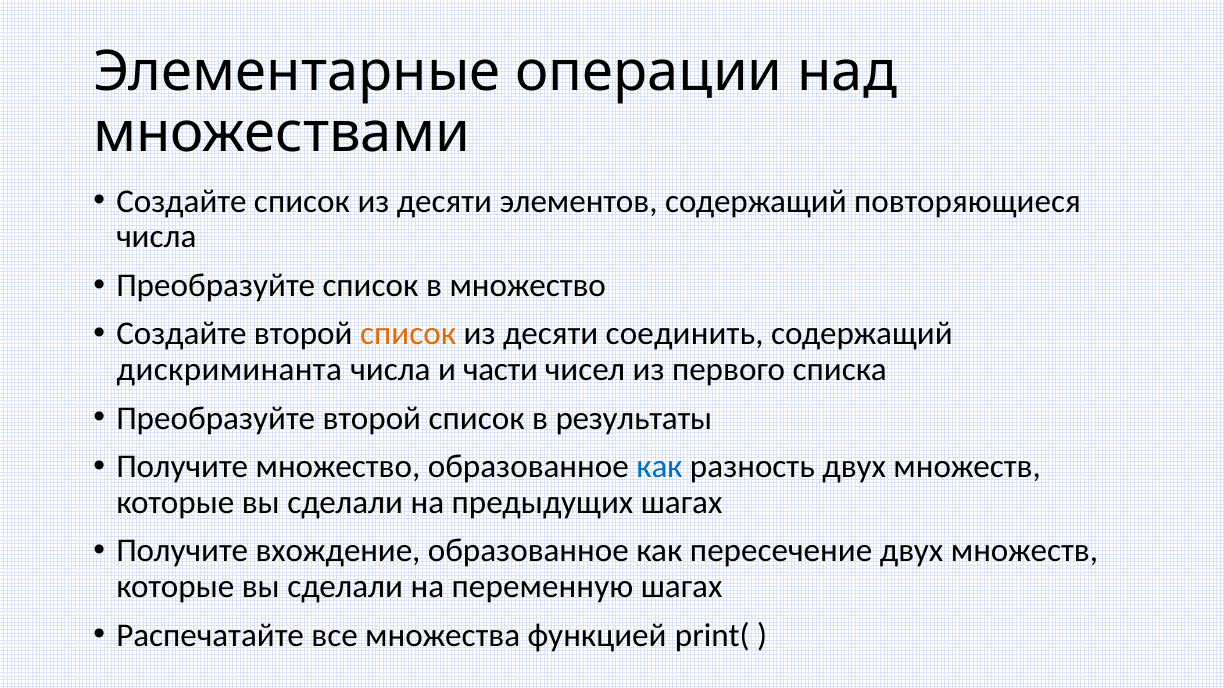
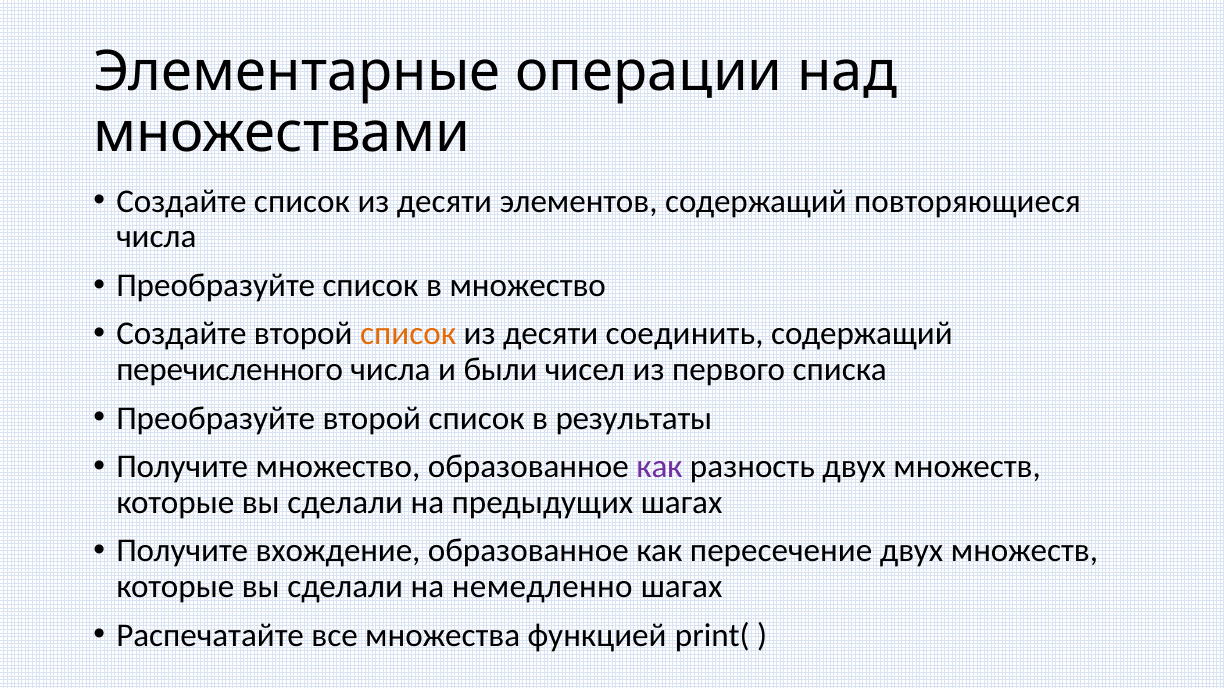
дискриминанта: дискриминанта -> перечисленного
части: части -> были
как at (659, 467) colour: blue -> purple
переменную: переменную -> немедленно
